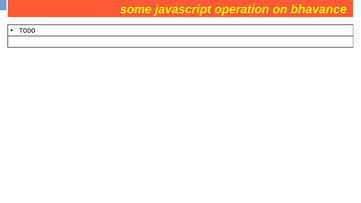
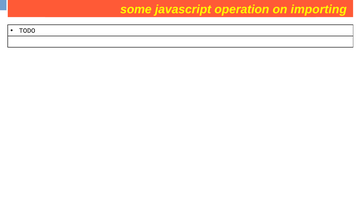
bhavance: bhavance -> importing
